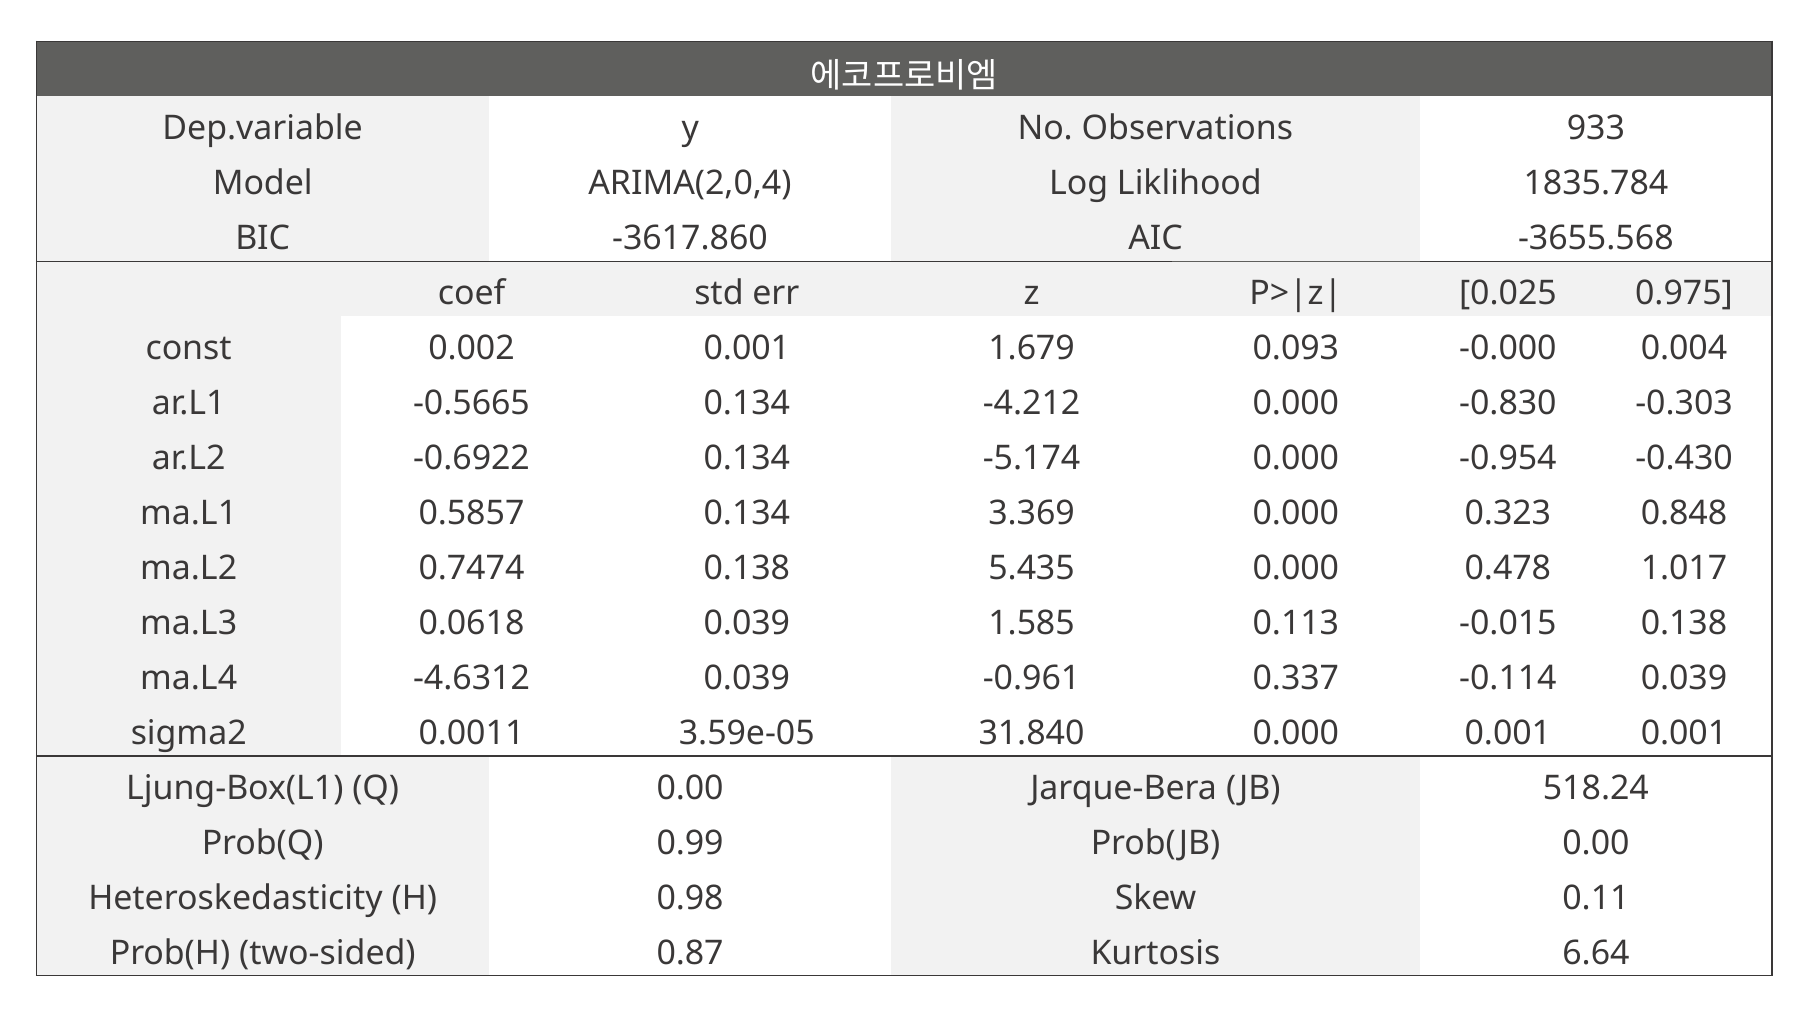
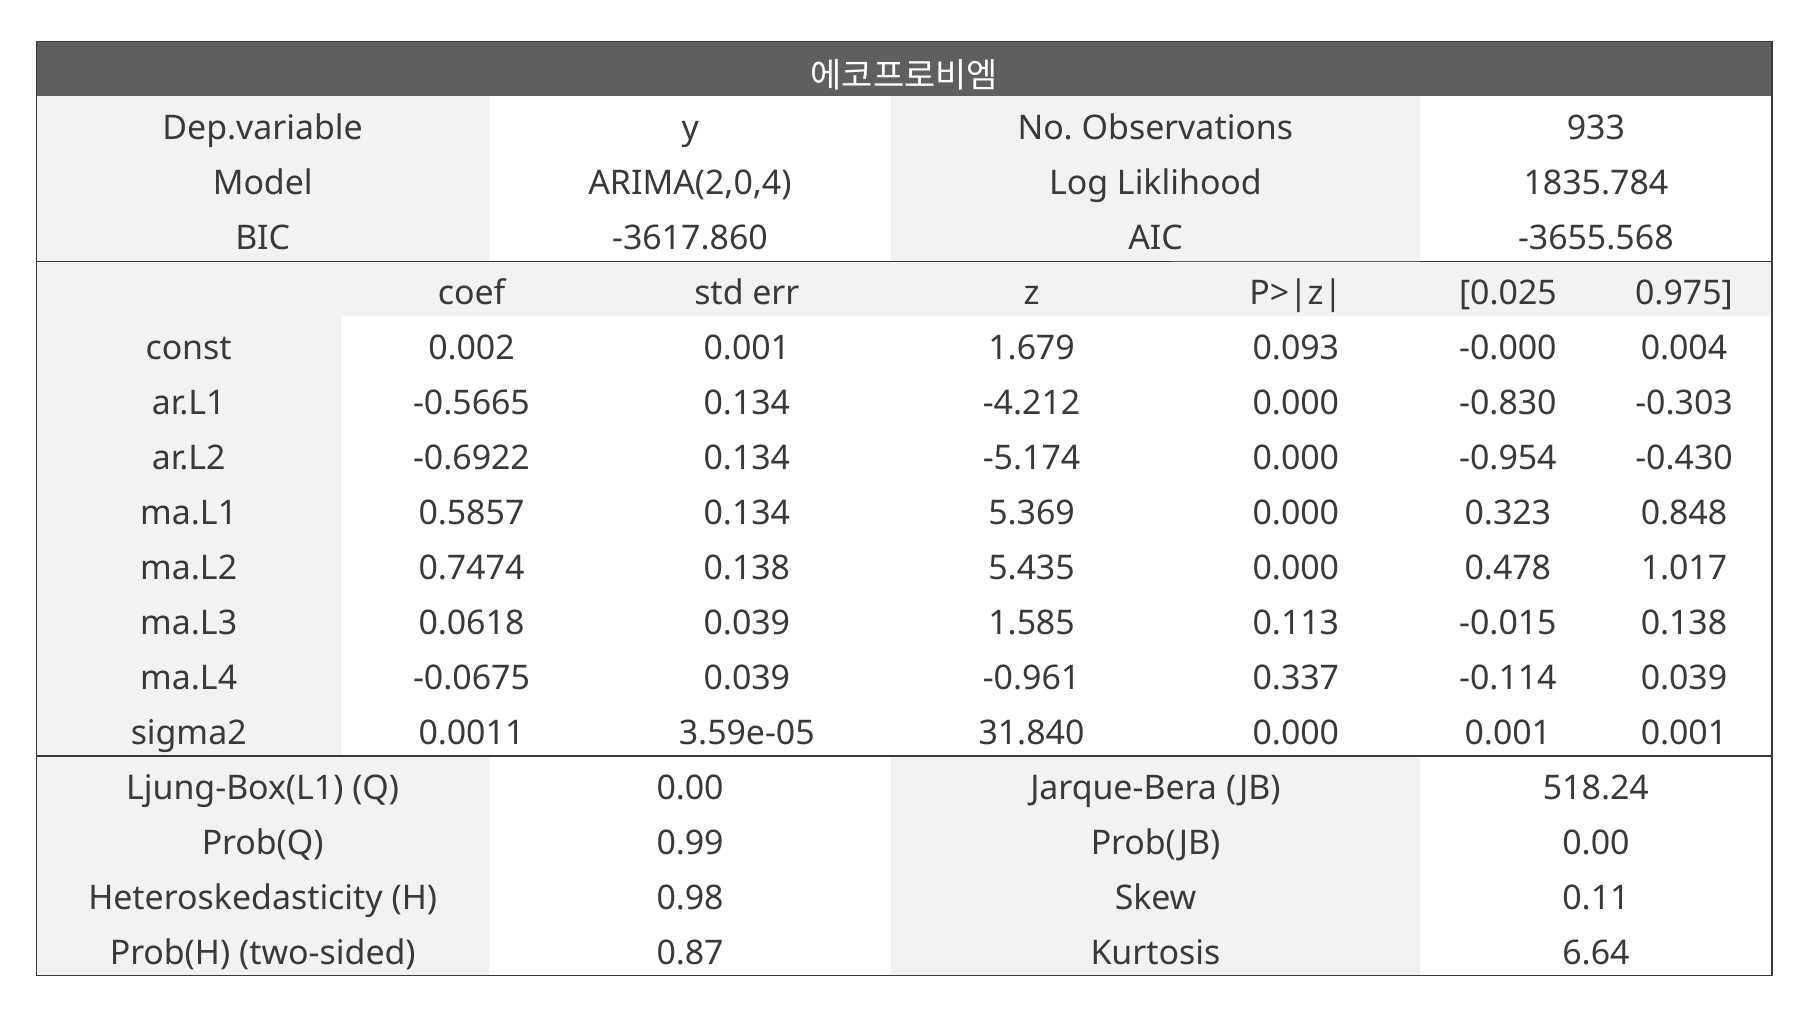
3.369: 3.369 -> 5.369
-4.6312: -4.6312 -> -0.0675
